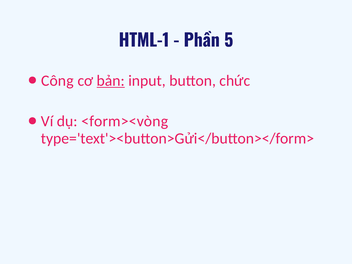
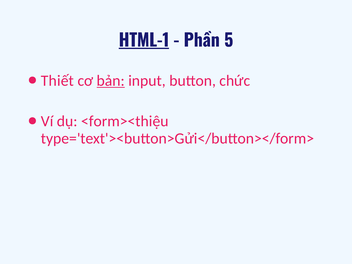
HTML-1 underline: none -> present
Công: Công -> Thiết
<form><vòng: <form><vòng -> <form><thiệu
